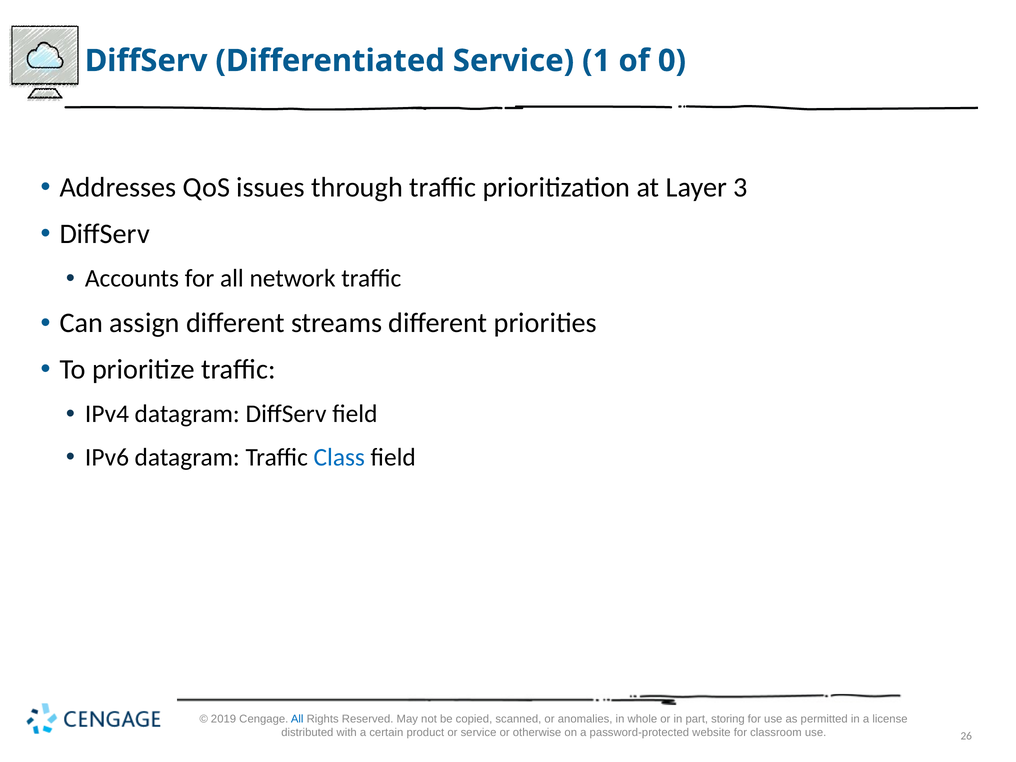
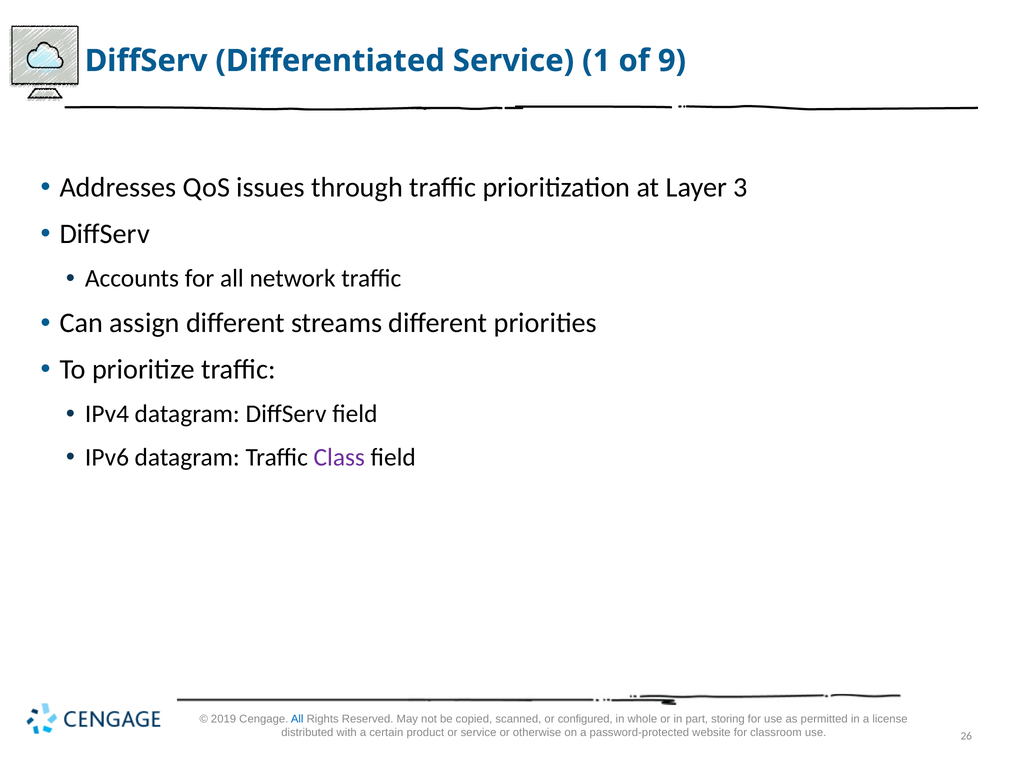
0: 0 -> 9
Class colour: blue -> purple
anomalies: anomalies -> configured
